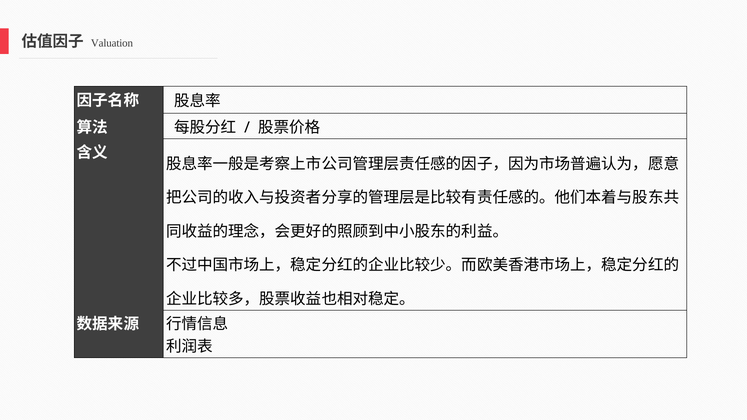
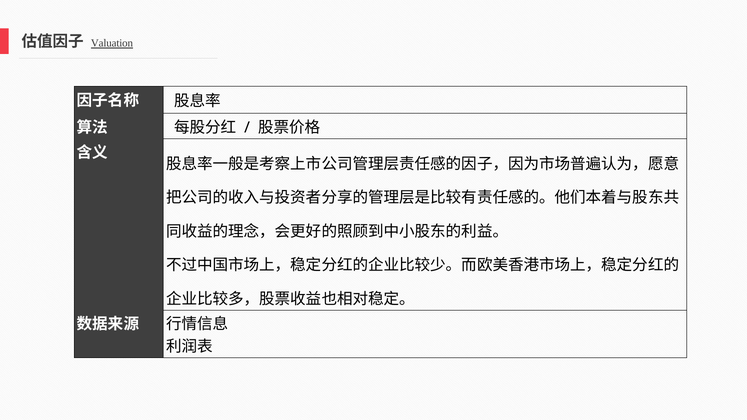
Valuation underline: none -> present
